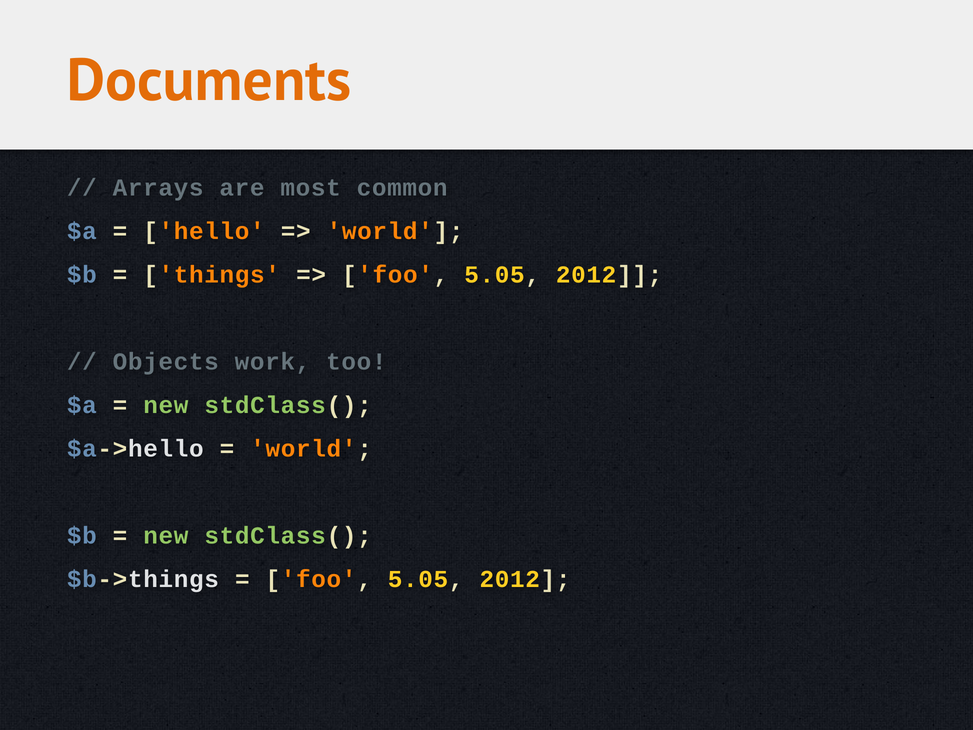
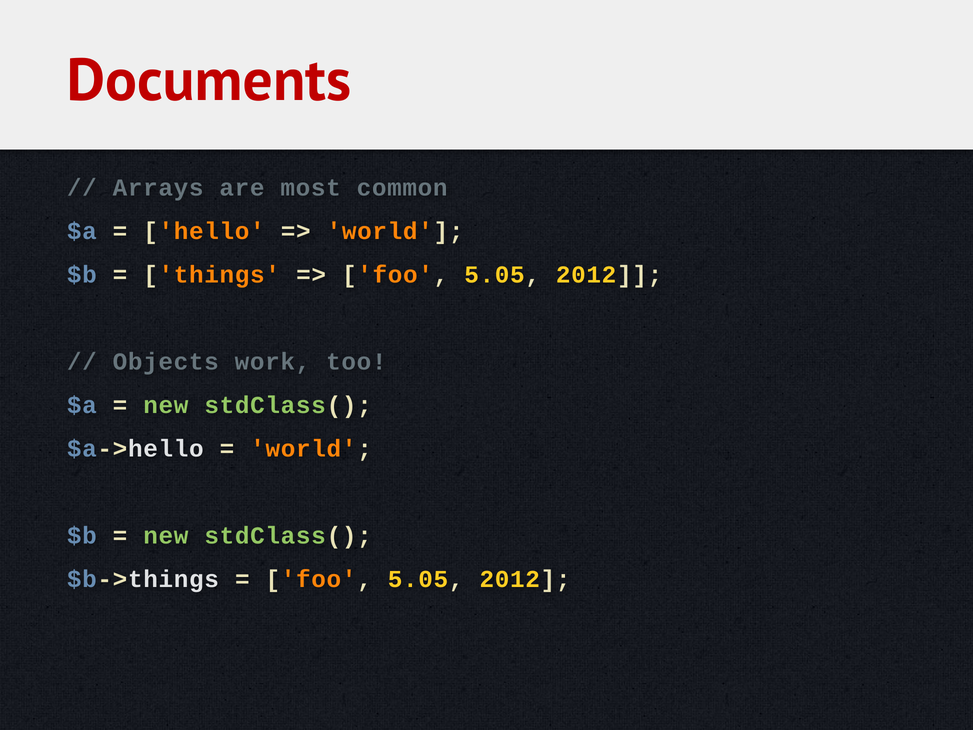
Documents colour: orange -> red
